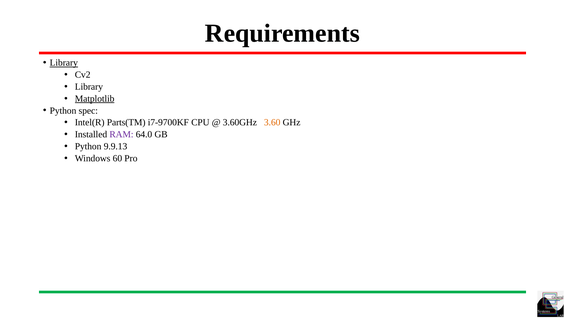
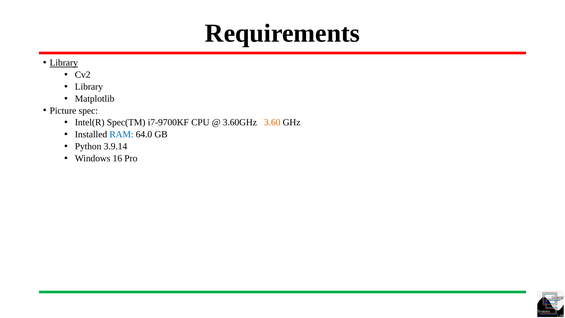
Matplotlib underline: present -> none
Python at (63, 111): Python -> Picture
Parts(TM: Parts(TM -> Spec(TM
RAM colour: purple -> blue
9.9.13: 9.9.13 -> 3.9.14
60: 60 -> 16
